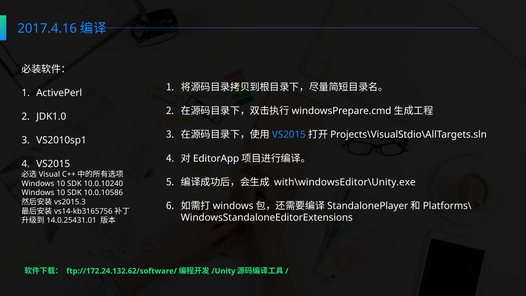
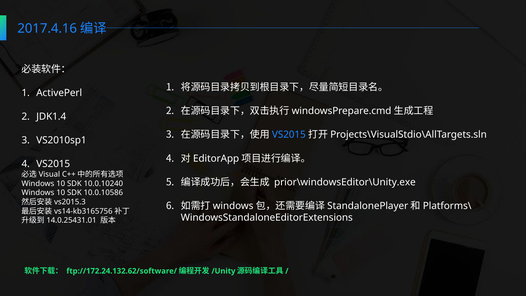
JDK1.0: JDK1.0 -> JDK1.4
with\windowsEditor\Unity.exe: with\windowsEditor\Unity.exe -> prior\windowsEditor\Unity.exe
